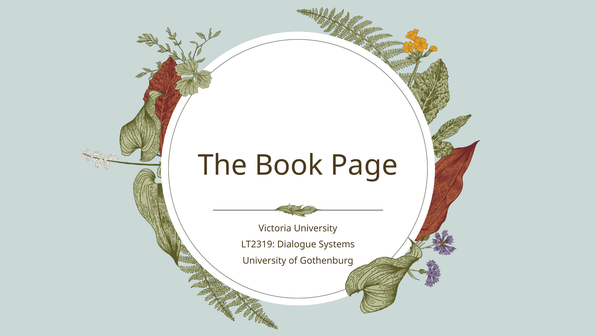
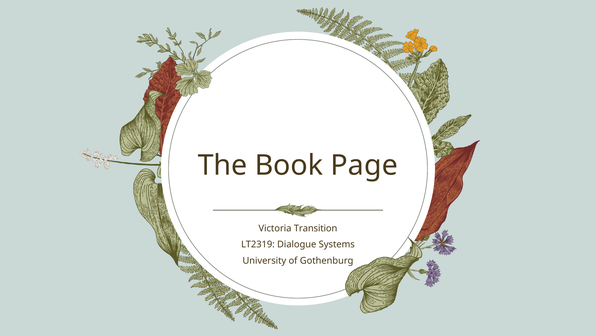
Victoria University: University -> Transition
